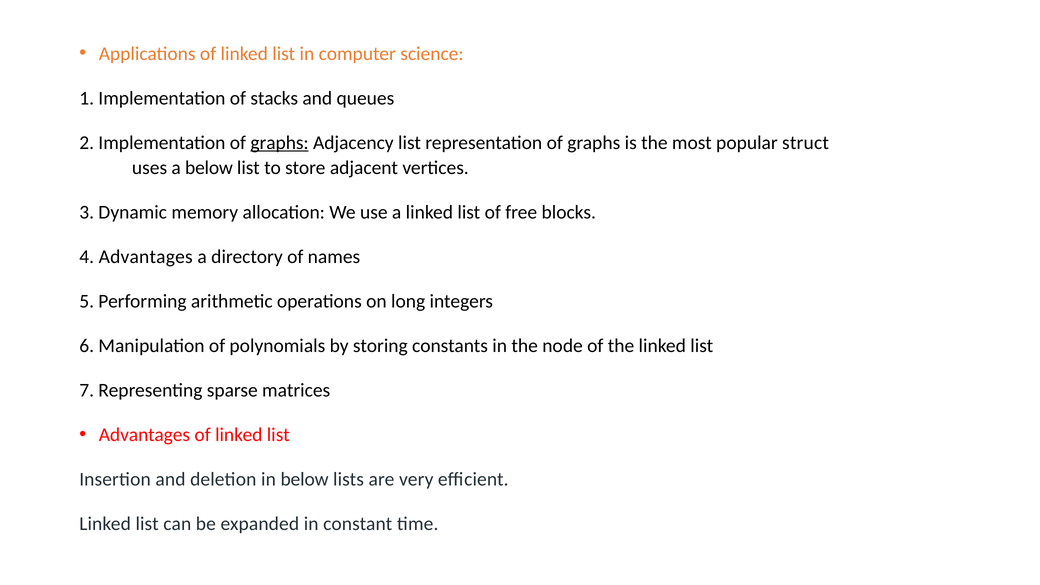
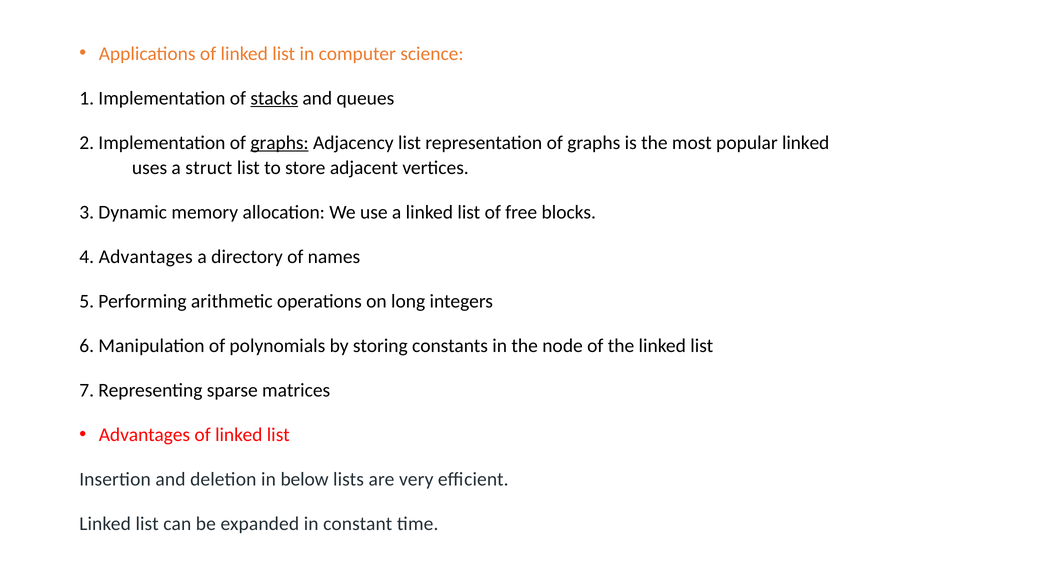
stacks underline: none -> present
popular struct: struct -> linked
a below: below -> struct
